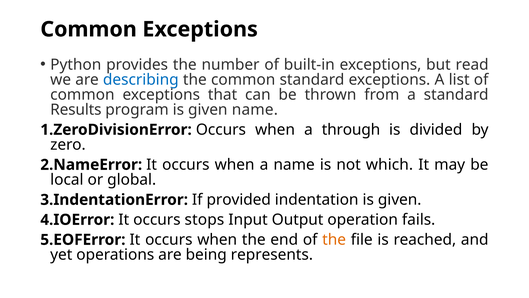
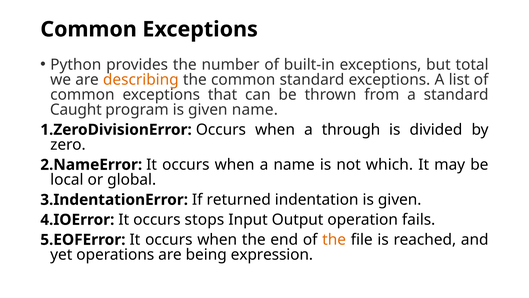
read: read -> total
describing colour: blue -> orange
Results: Results -> Caught
provided: provided -> returned
represents: represents -> expression
